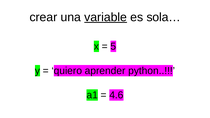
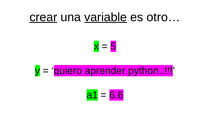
crear underline: none -> present
sola…: sola… -> otro…
4.6: 4.6 -> 6.6
